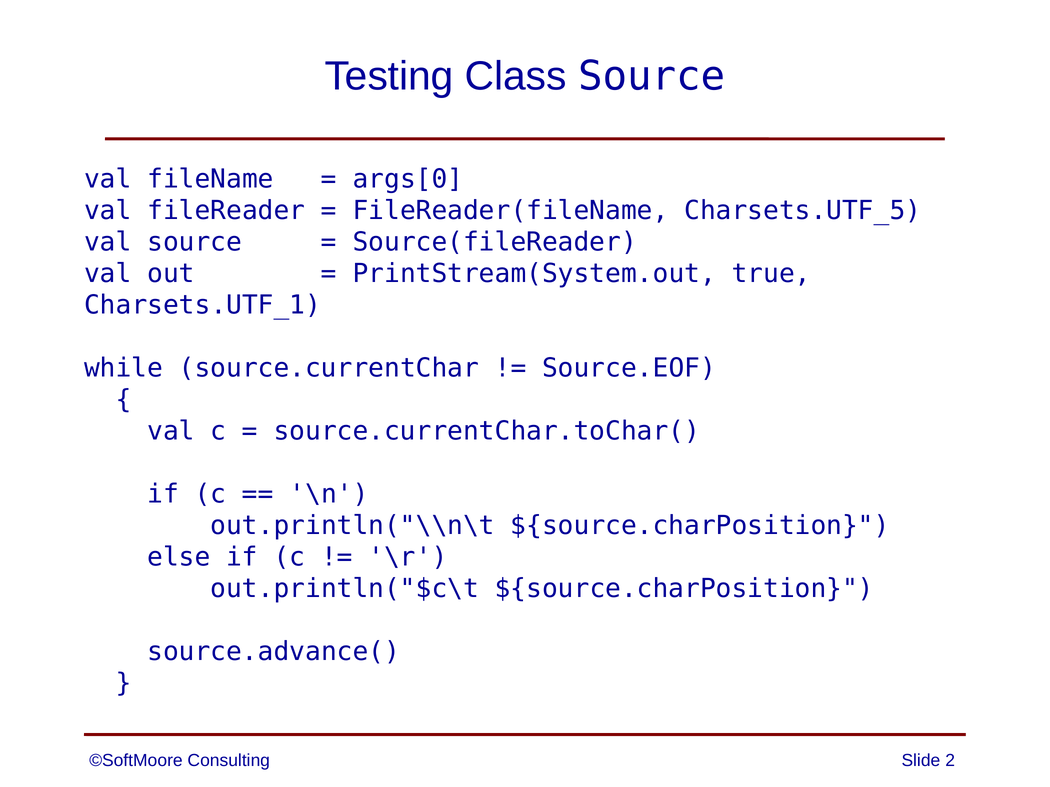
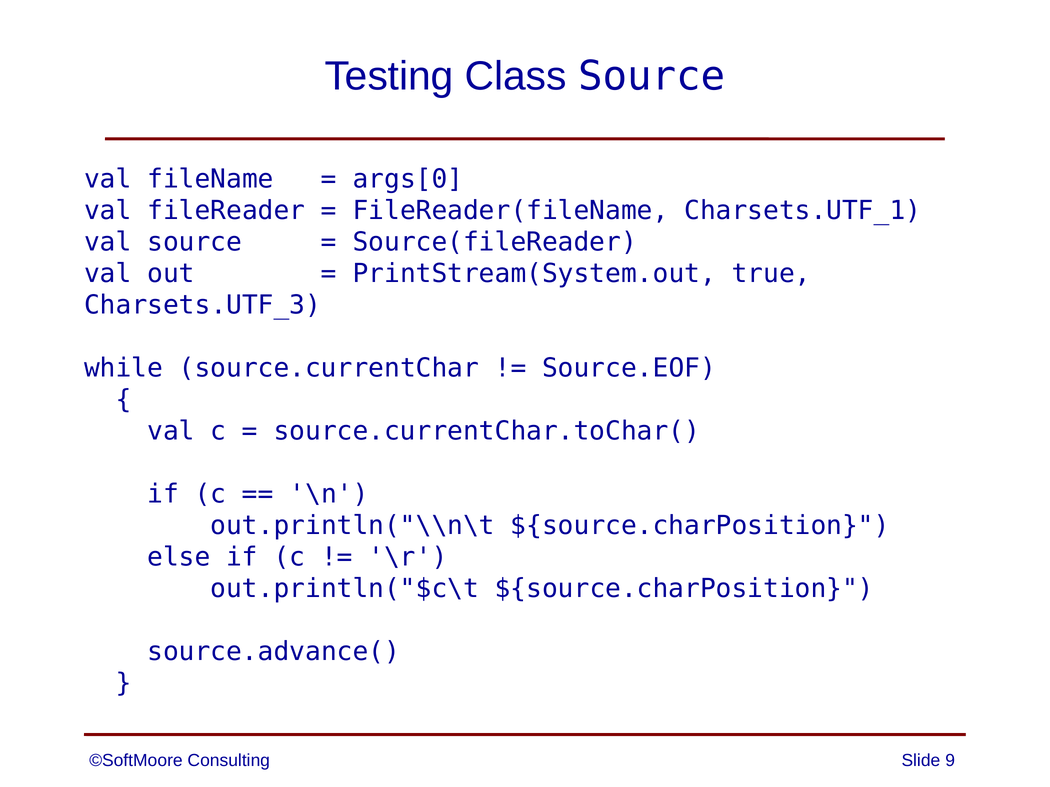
Charsets.UTF_5: Charsets.UTF_5 -> Charsets.UTF_1
Charsets.UTF_1: Charsets.UTF_1 -> Charsets.UTF_3
2: 2 -> 9
